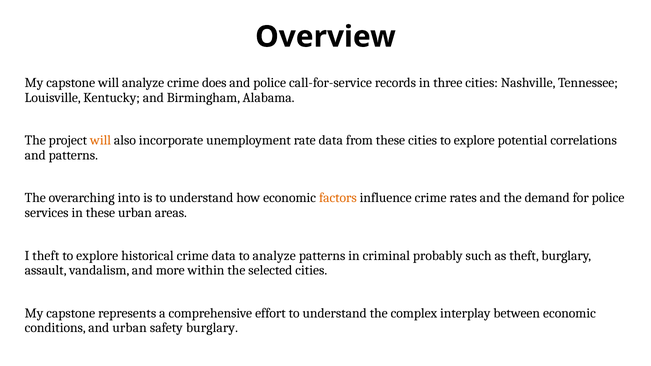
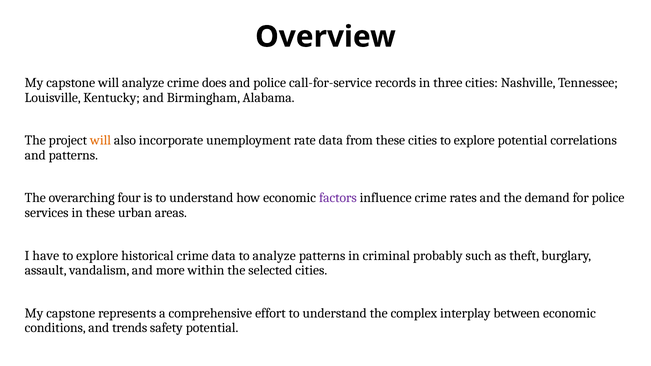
into: into -> four
factors colour: orange -> purple
I theft: theft -> have
and urban: urban -> trends
safety burglary: burglary -> potential
